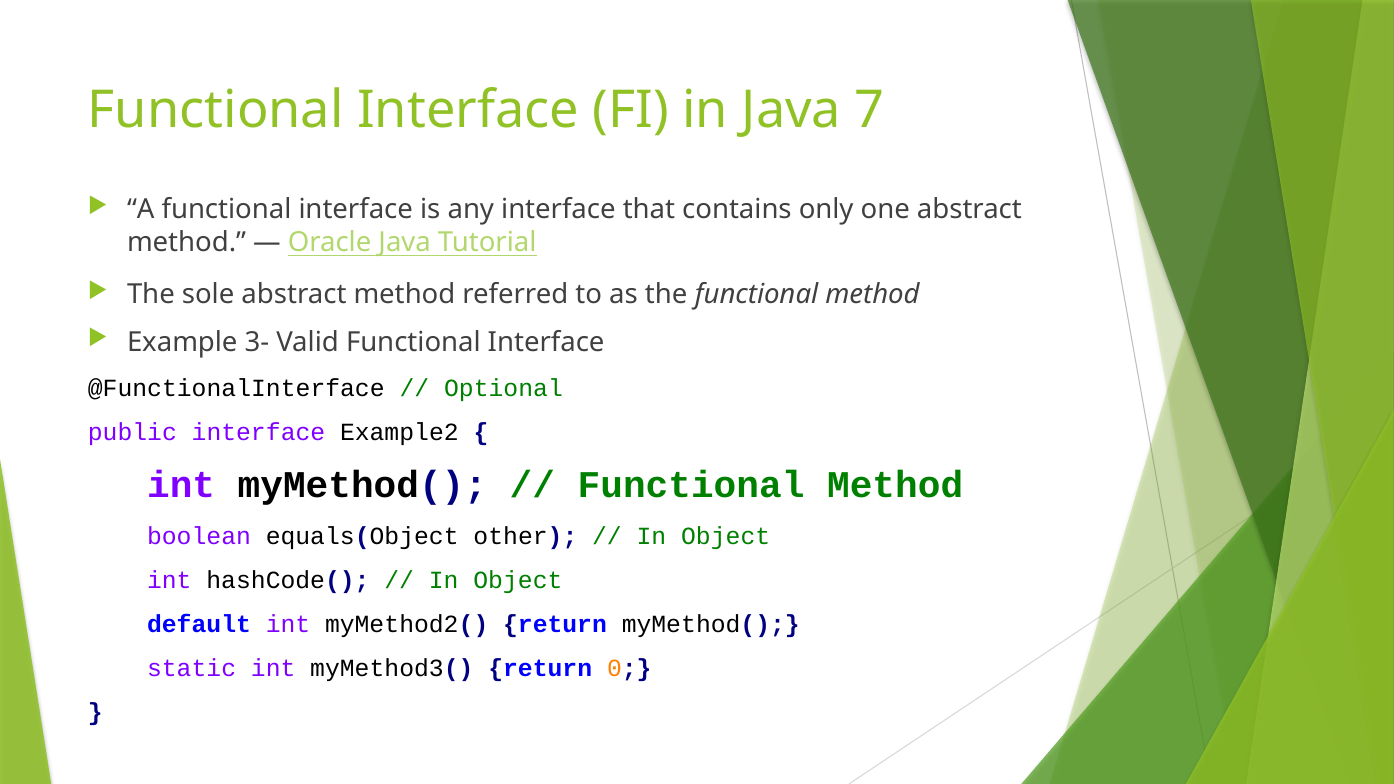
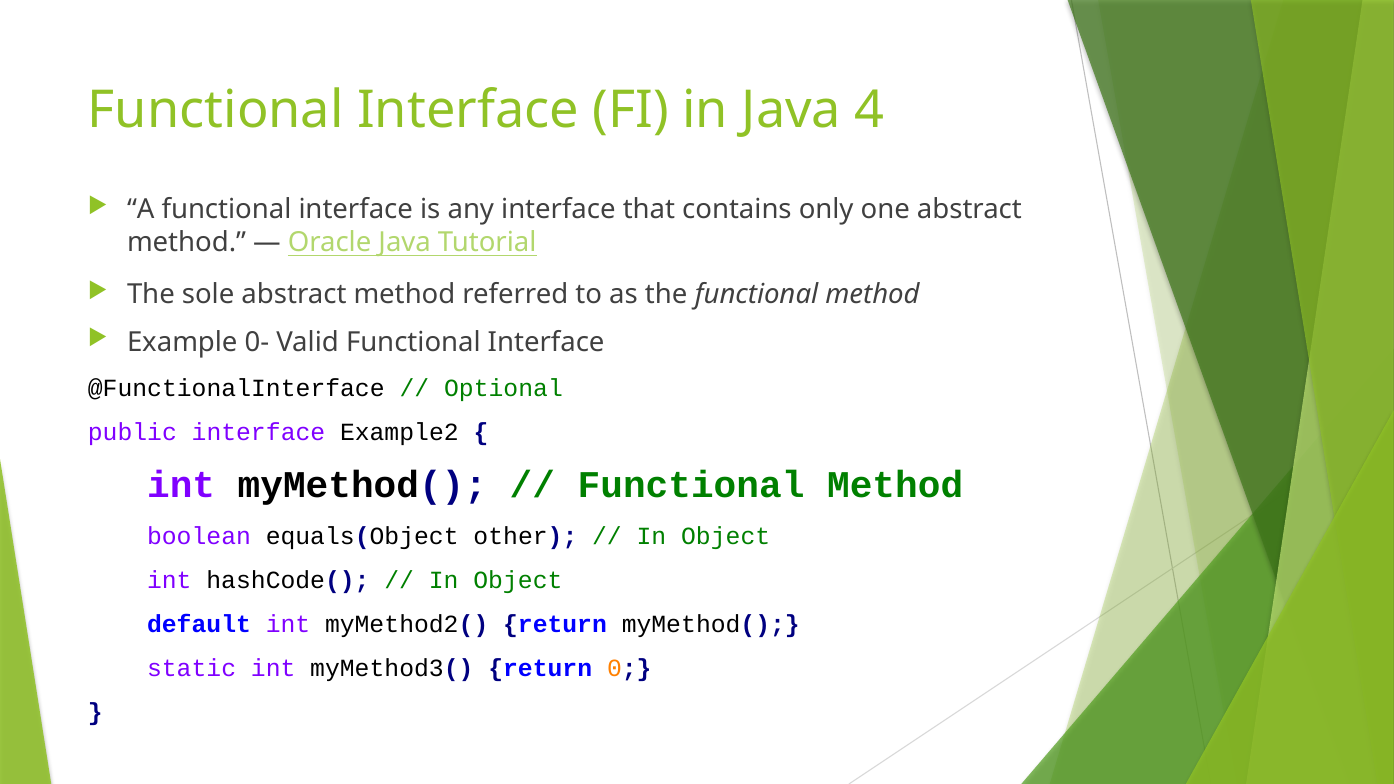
7: 7 -> 4
3-: 3- -> 0-
